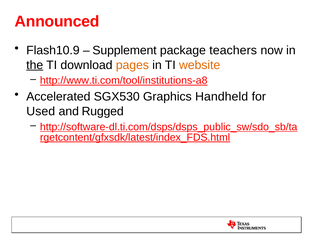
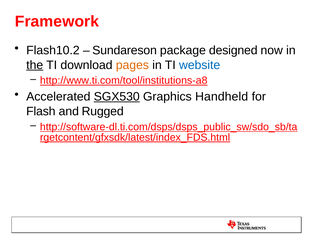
Announced: Announced -> Framework
Flash10.9: Flash10.9 -> Flash10.2
Supplement: Supplement -> Sundareson
teachers: teachers -> designed
website colour: orange -> blue
SGX530 underline: none -> present
Used: Used -> Flash
